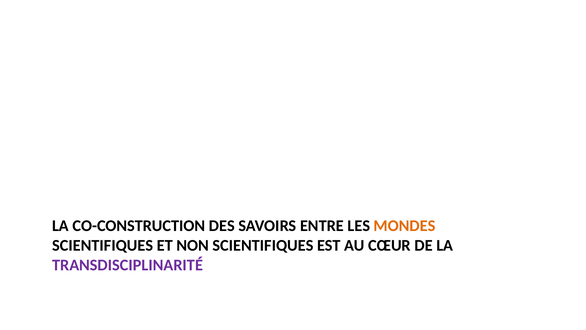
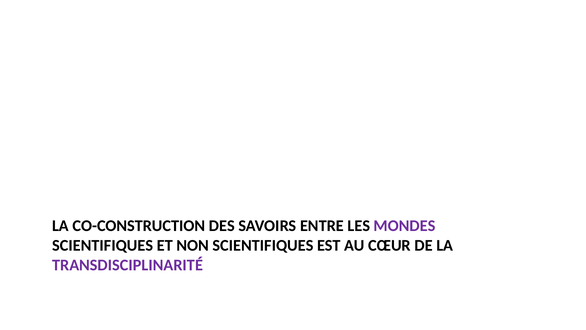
MONDES colour: orange -> purple
